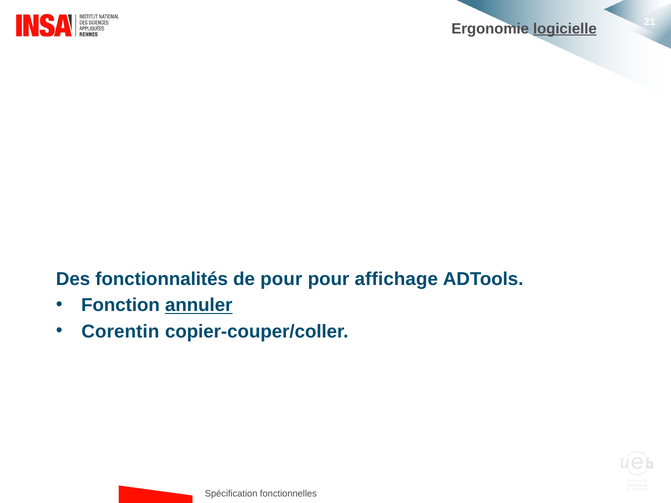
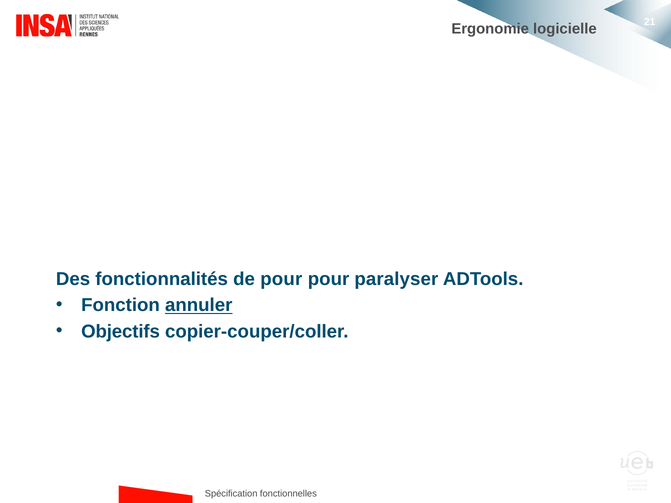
logicielle underline: present -> none
affichage: affichage -> paralyser
Corentin: Corentin -> Objectifs
